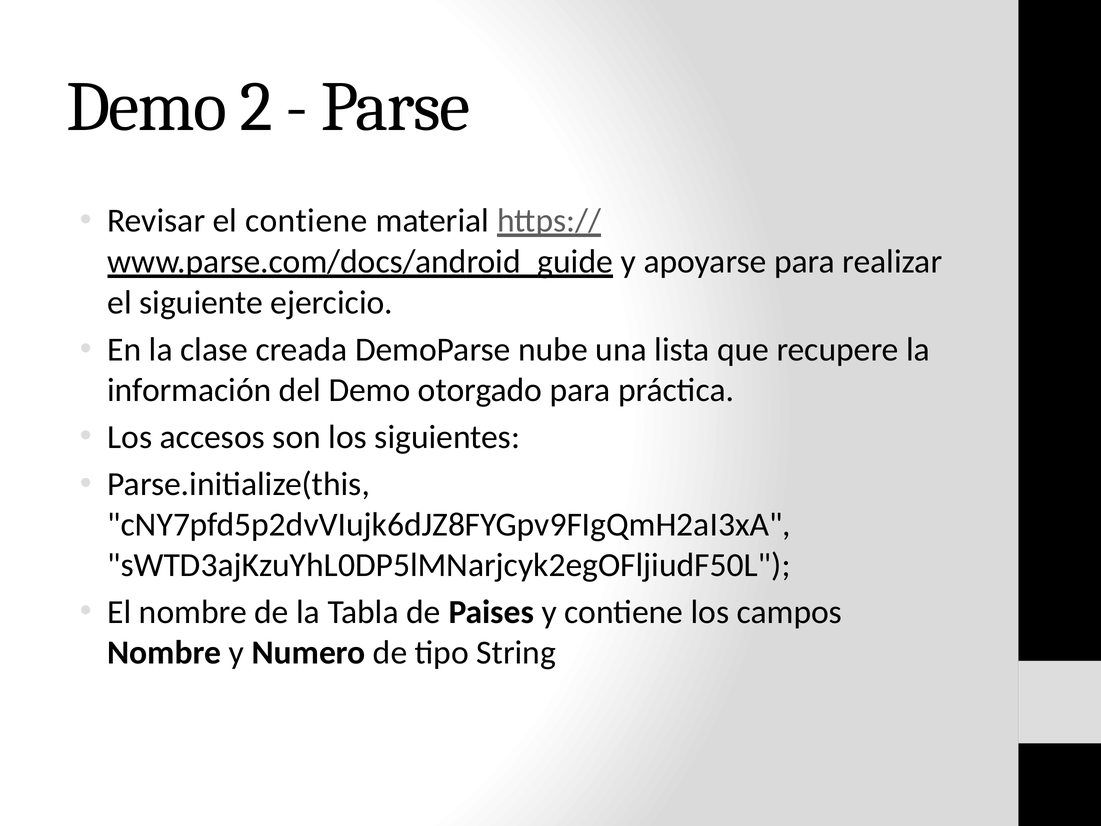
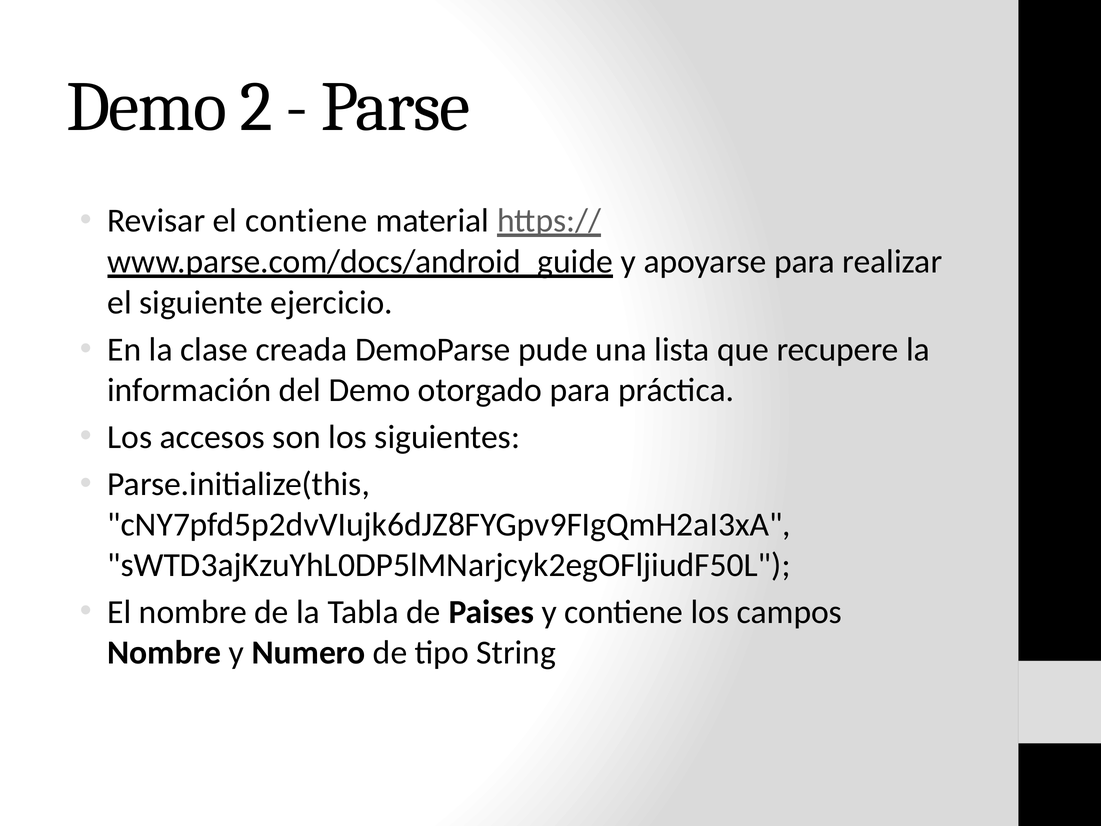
nube: nube -> pude
